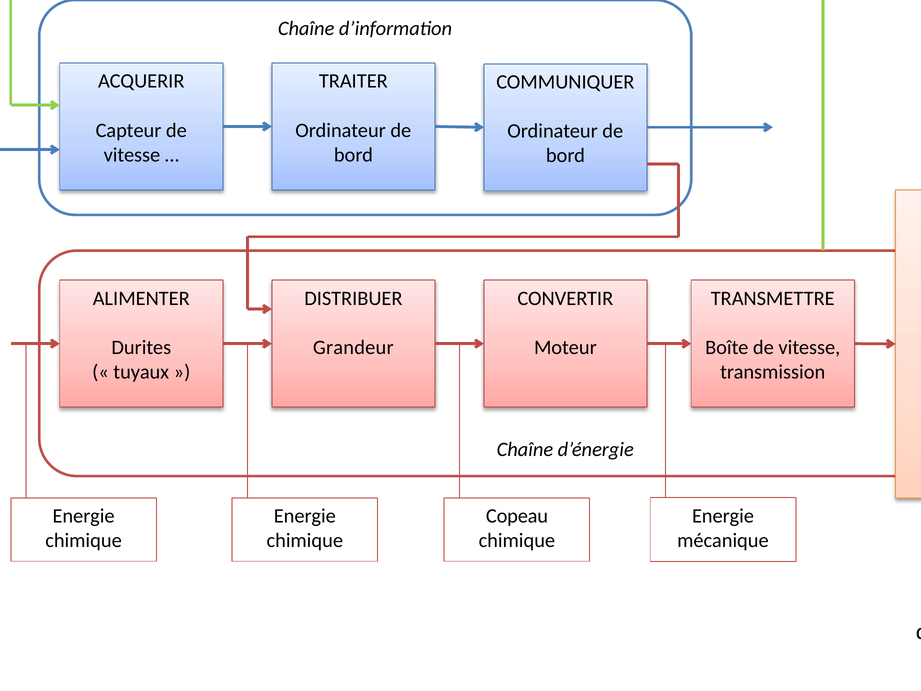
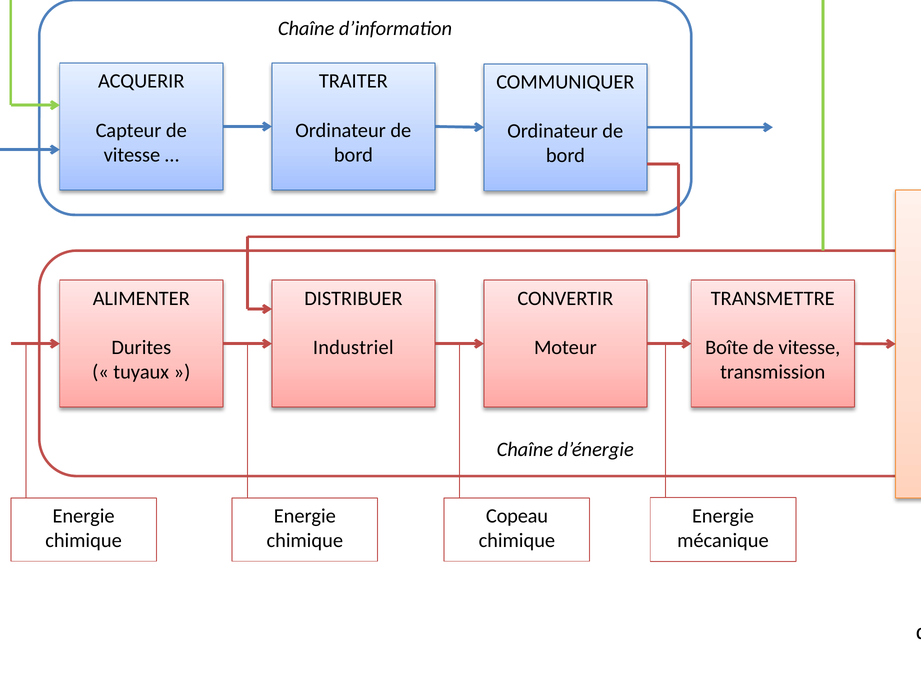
Grandeur: Grandeur -> Industriel
